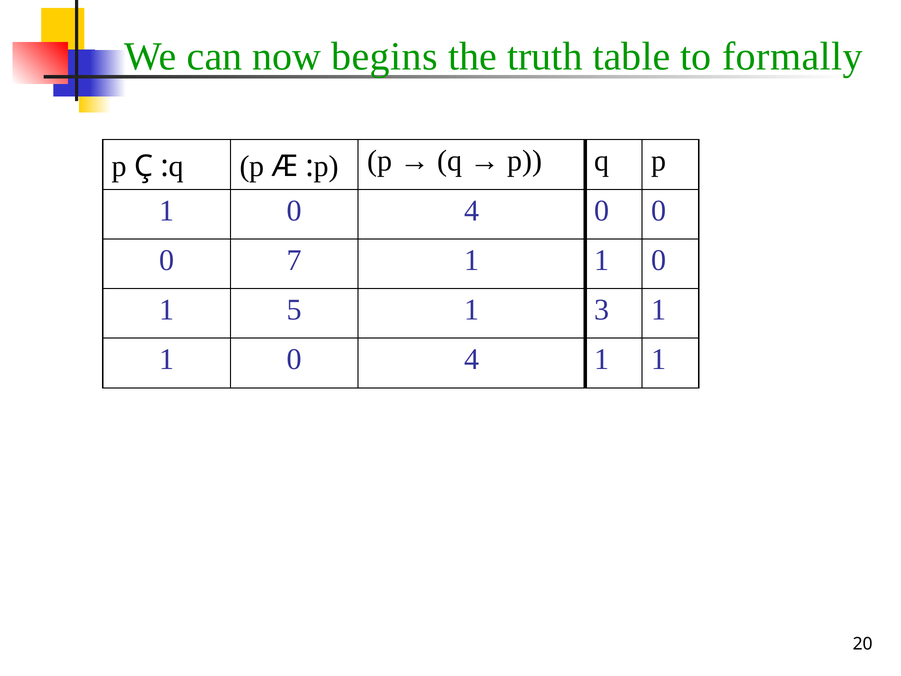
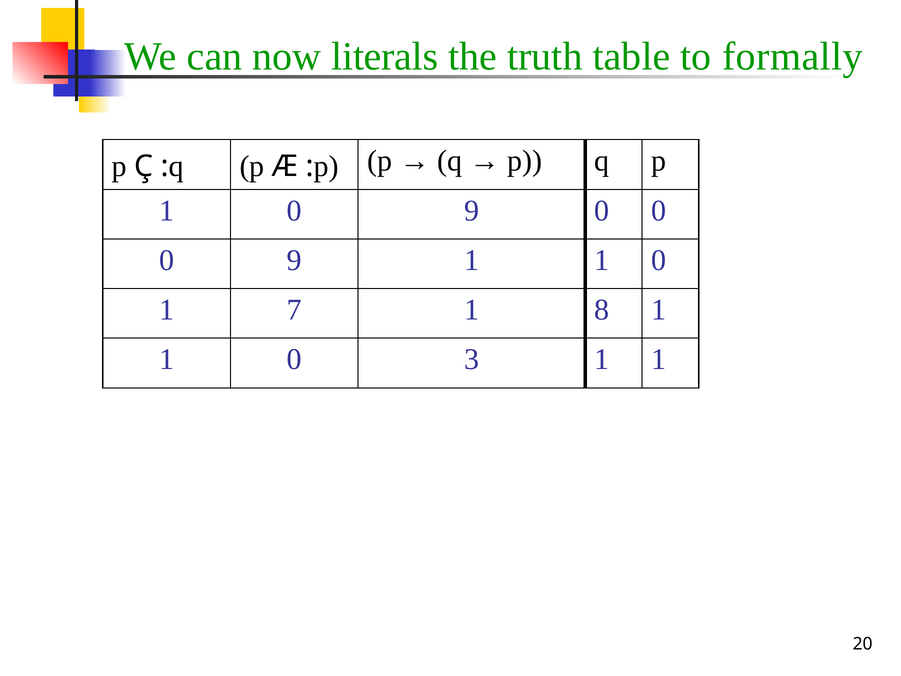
begins: begins -> literals
4 at (472, 211): 4 -> 9
7 at (294, 260): 7 -> 9
5: 5 -> 7
3: 3 -> 8
4 at (472, 359): 4 -> 3
